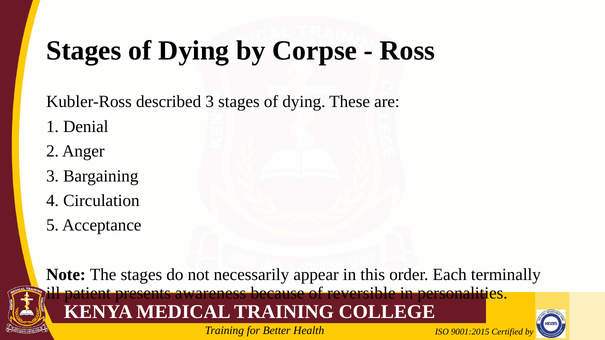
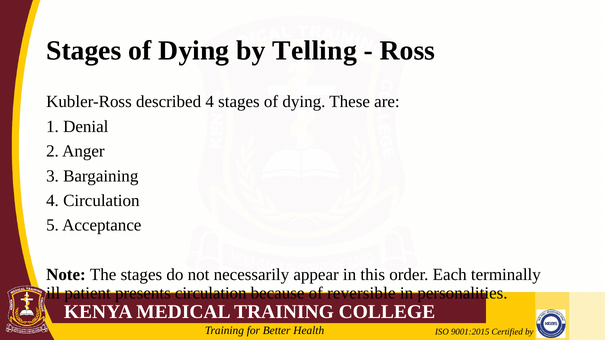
Corpse: Corpse -> Telling
described 3: 3 -> 4
presents awareness: awareness -> circulation
